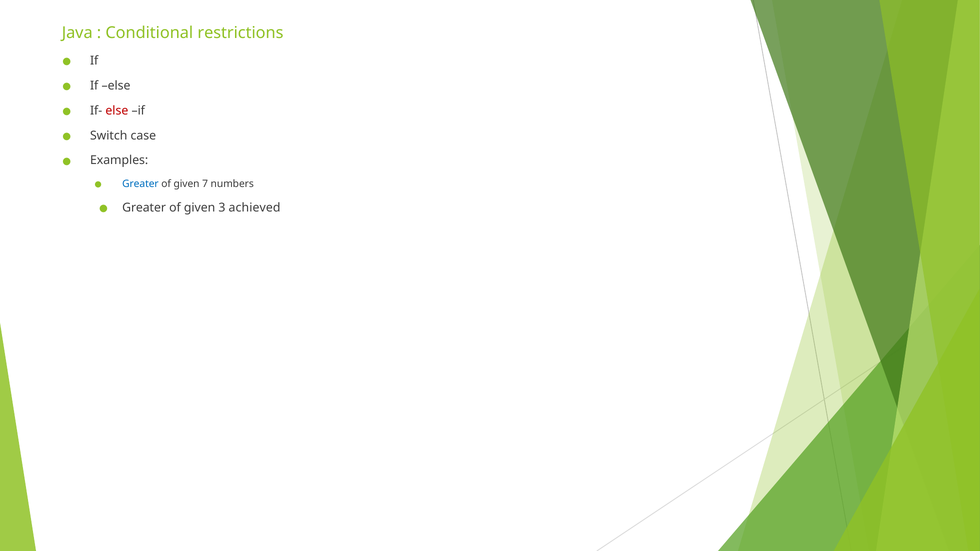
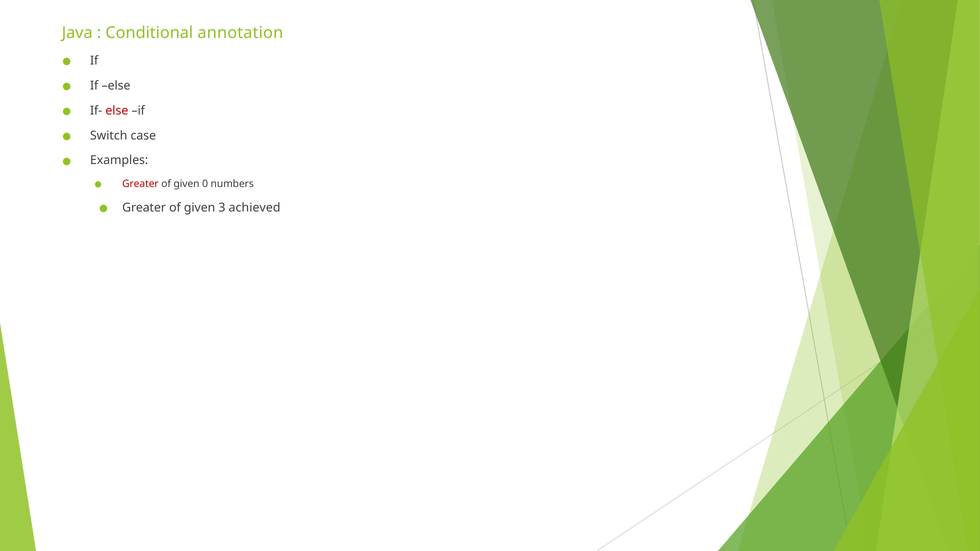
restrictions: restrictions -> annotation
Greater at (140, 184) colour: blue -> red
7: 7 -> 0
